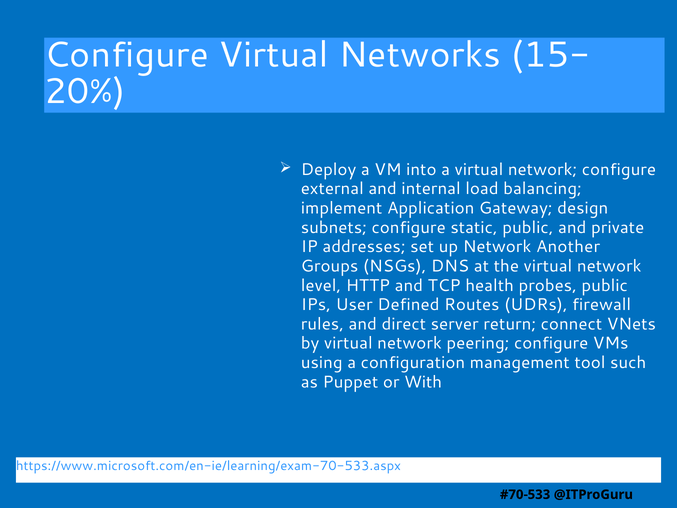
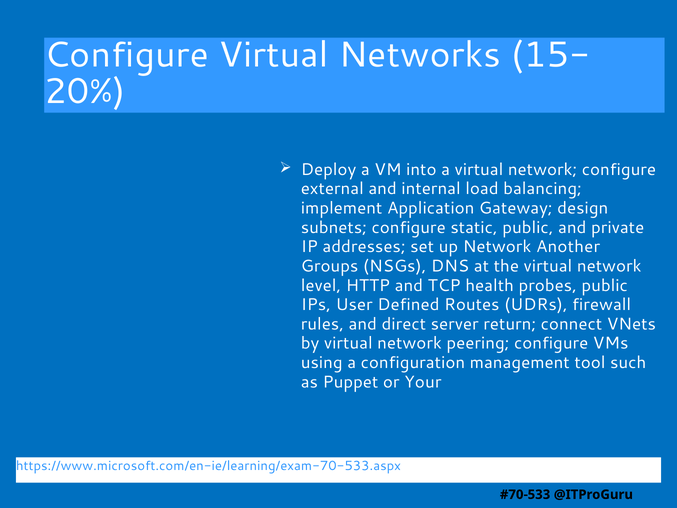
With: With -> Your
